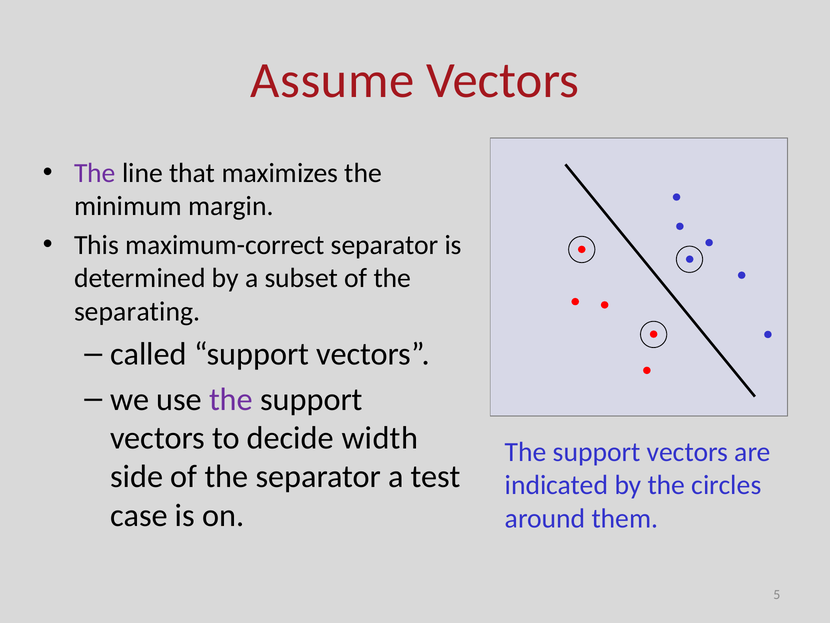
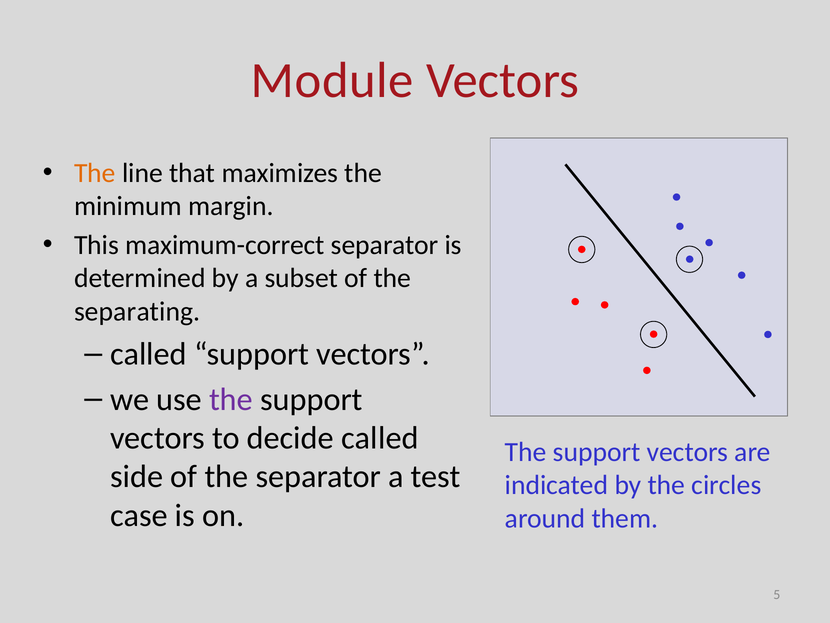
Assume: Assume -> Module
The at (95, 173) colour: purple -> orange
decide width: width -> called
